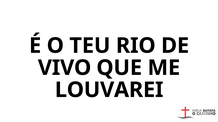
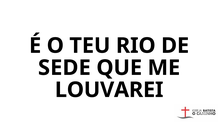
VIVO: VIVO -> SEDE
